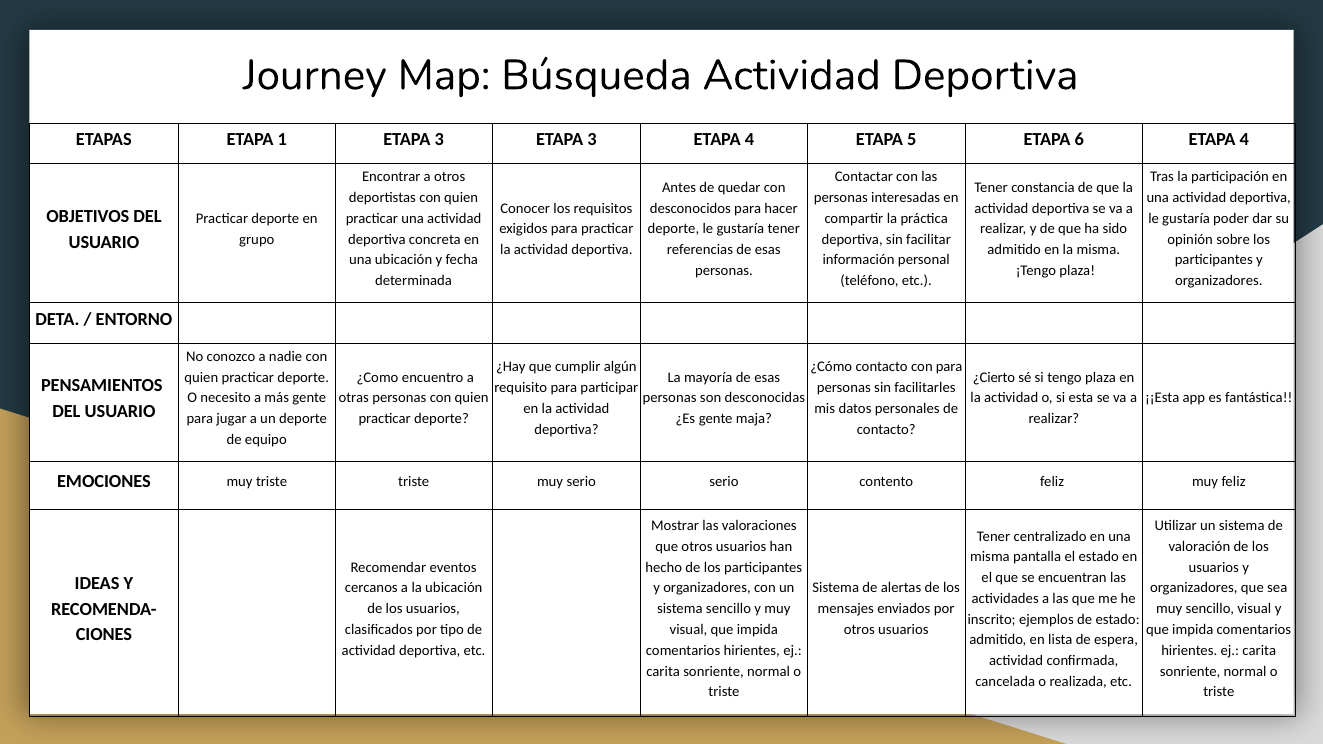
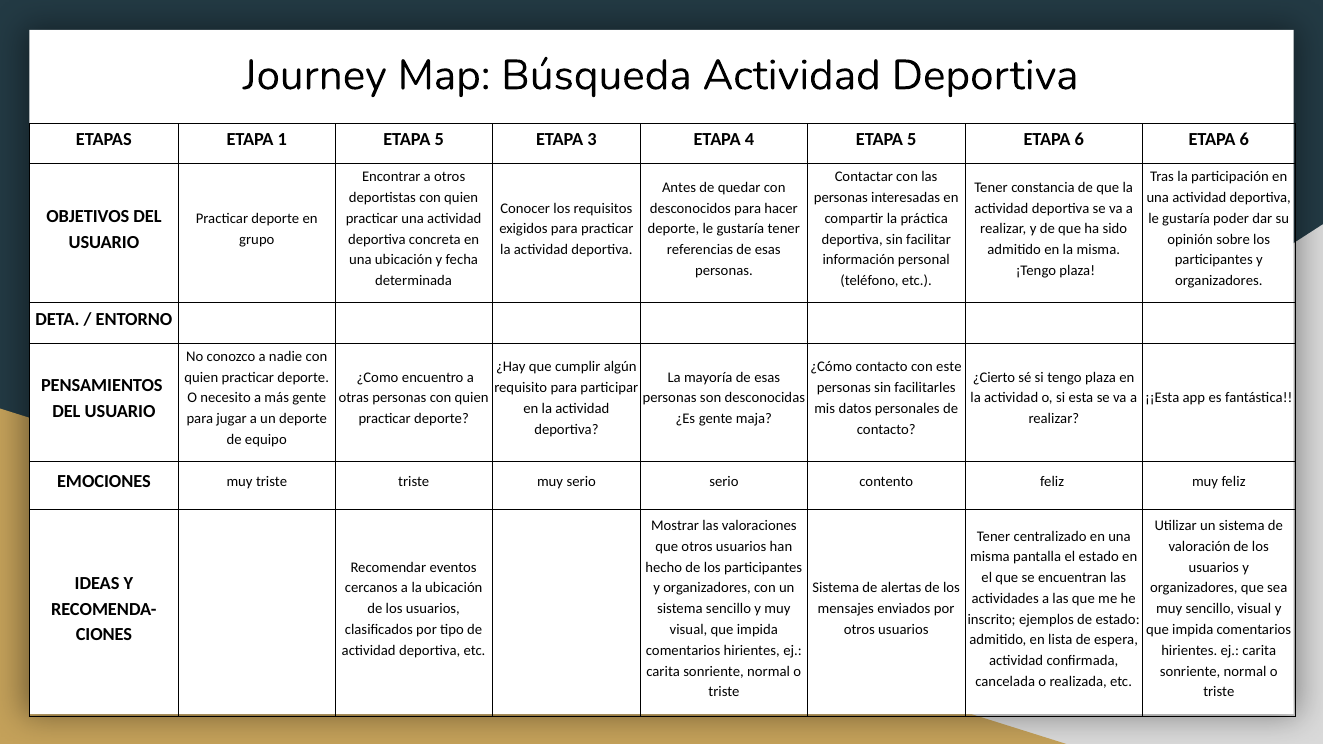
1 ETAPA 3: 3 -> 5
6 ETAPA 4: 4 -> 6
con para: para -> este
